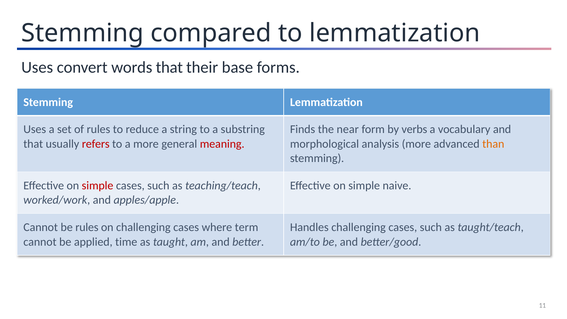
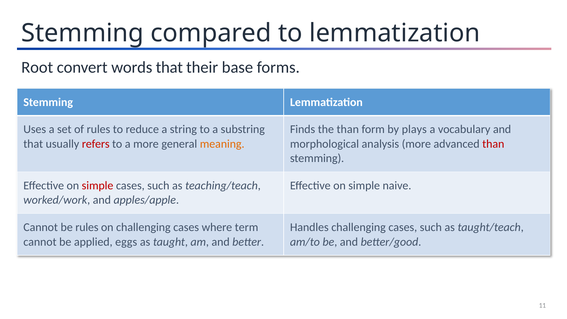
Uses at (37, 67): Uses -> Root
the near: near -> than
verbs: verbs -> plays
meaning colour: red -> orange
than at (493, 144) colour: orange -> red
time: time -> eggs
